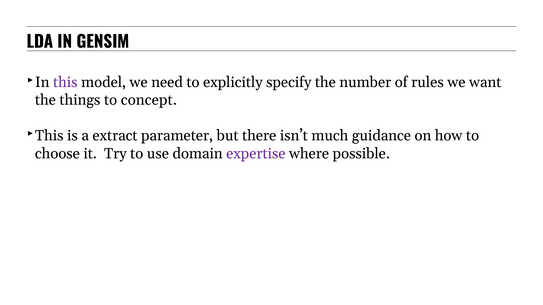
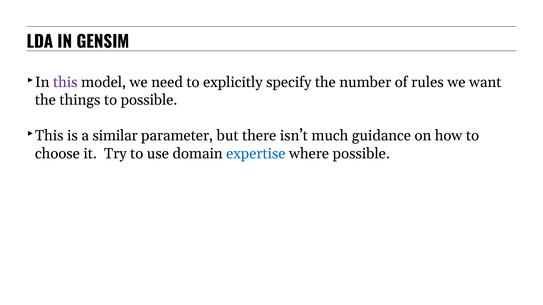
to concept: concept -> possible
extract: extract -> similar
expertise colour: purple -> blue
